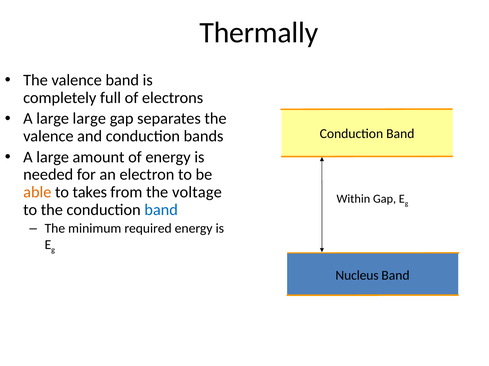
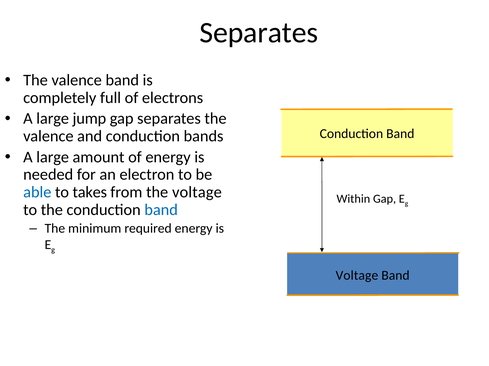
Thermally at (259, 33): Thermally -> Separates
large large: large -> jump
able colour: orange -> blue
Nucleus at (357, 276): Nucleus -> Voltage
